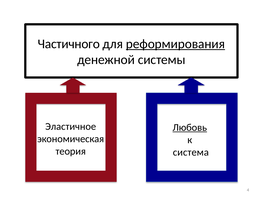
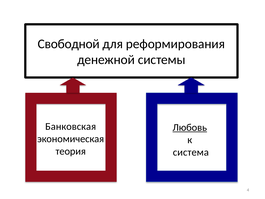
Частичного: Частичного -> Свободной
реформирования underline: present -> none
Эластичное: Эластичное -> Банковская
